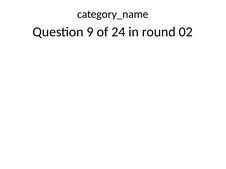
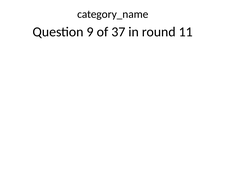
24: 24 -> 37
02: 02 -> 11
